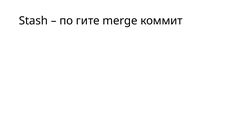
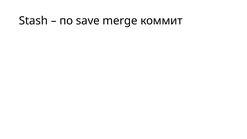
гите: гите -> save
